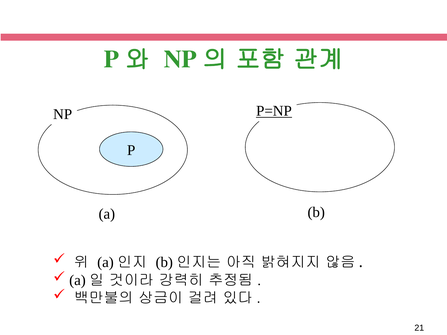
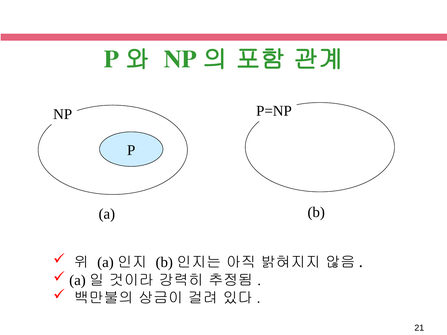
P=NP underline: present -> none
